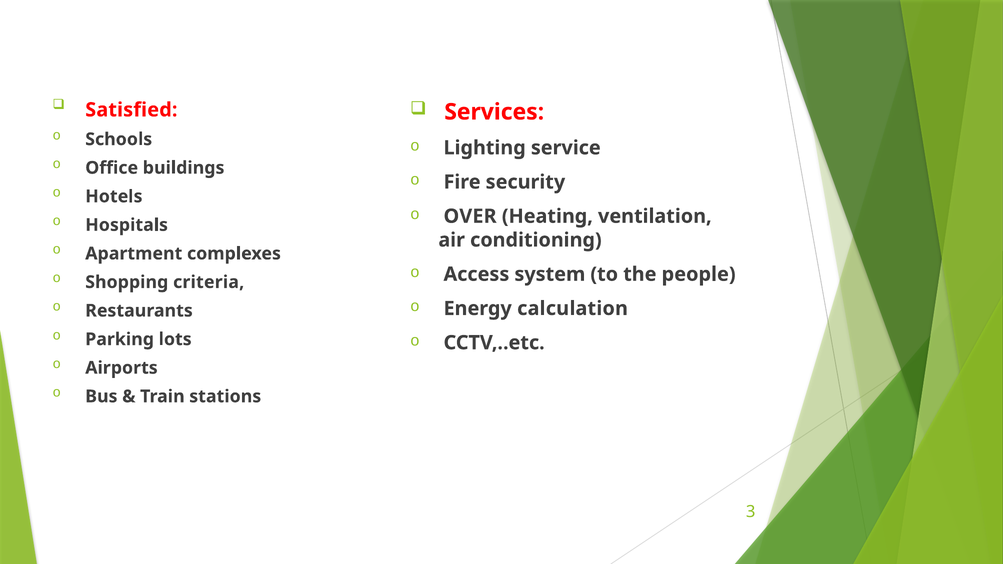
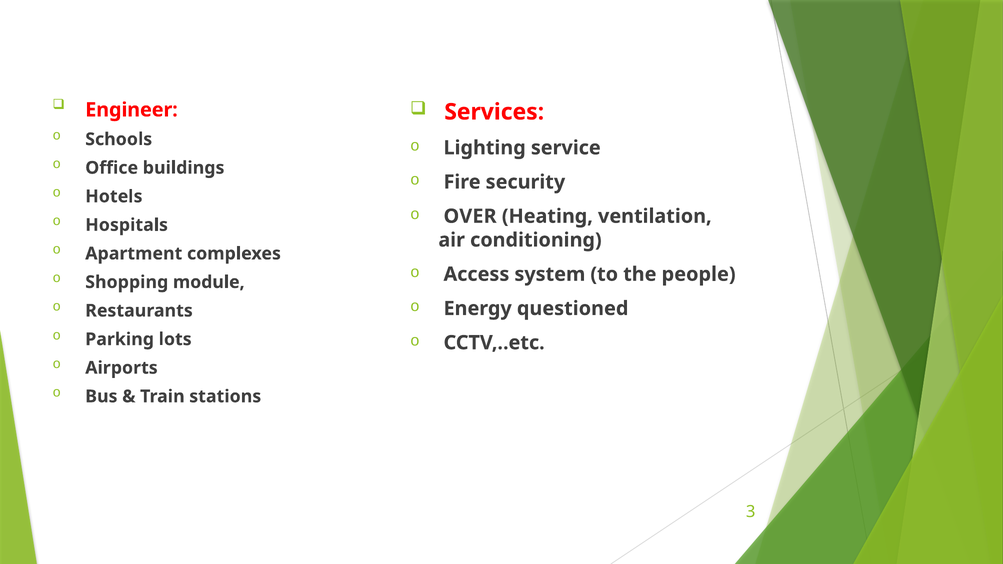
Satisfied: Satisfied -> Engineer
criteria: criteria -> module
calculation: calculation -> questioned
